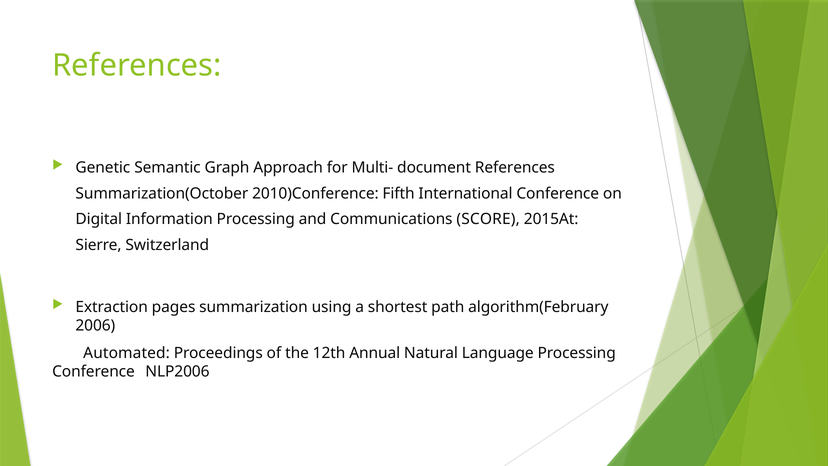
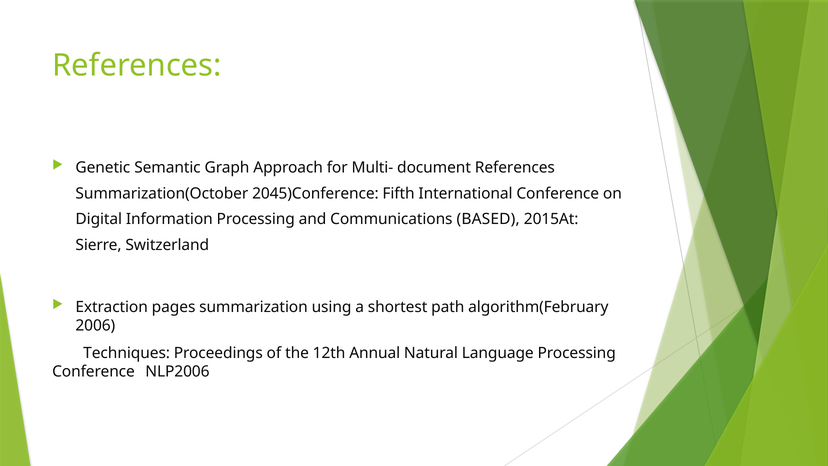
2010)Conference: 2010)Conference -> 2045)Conference
SCORE: SCORE -> BASED
Automated: Automated -> Techniques
